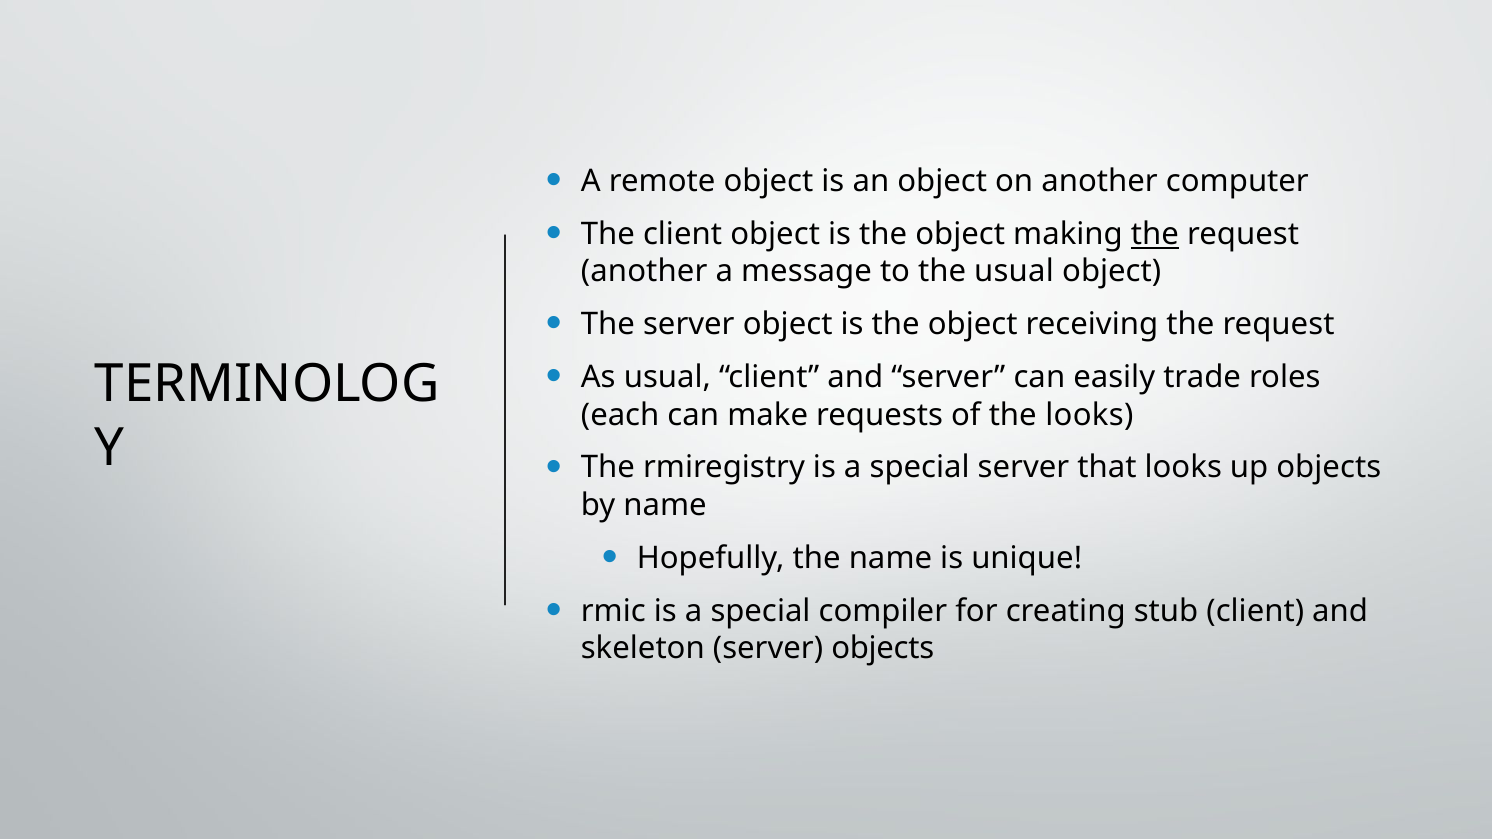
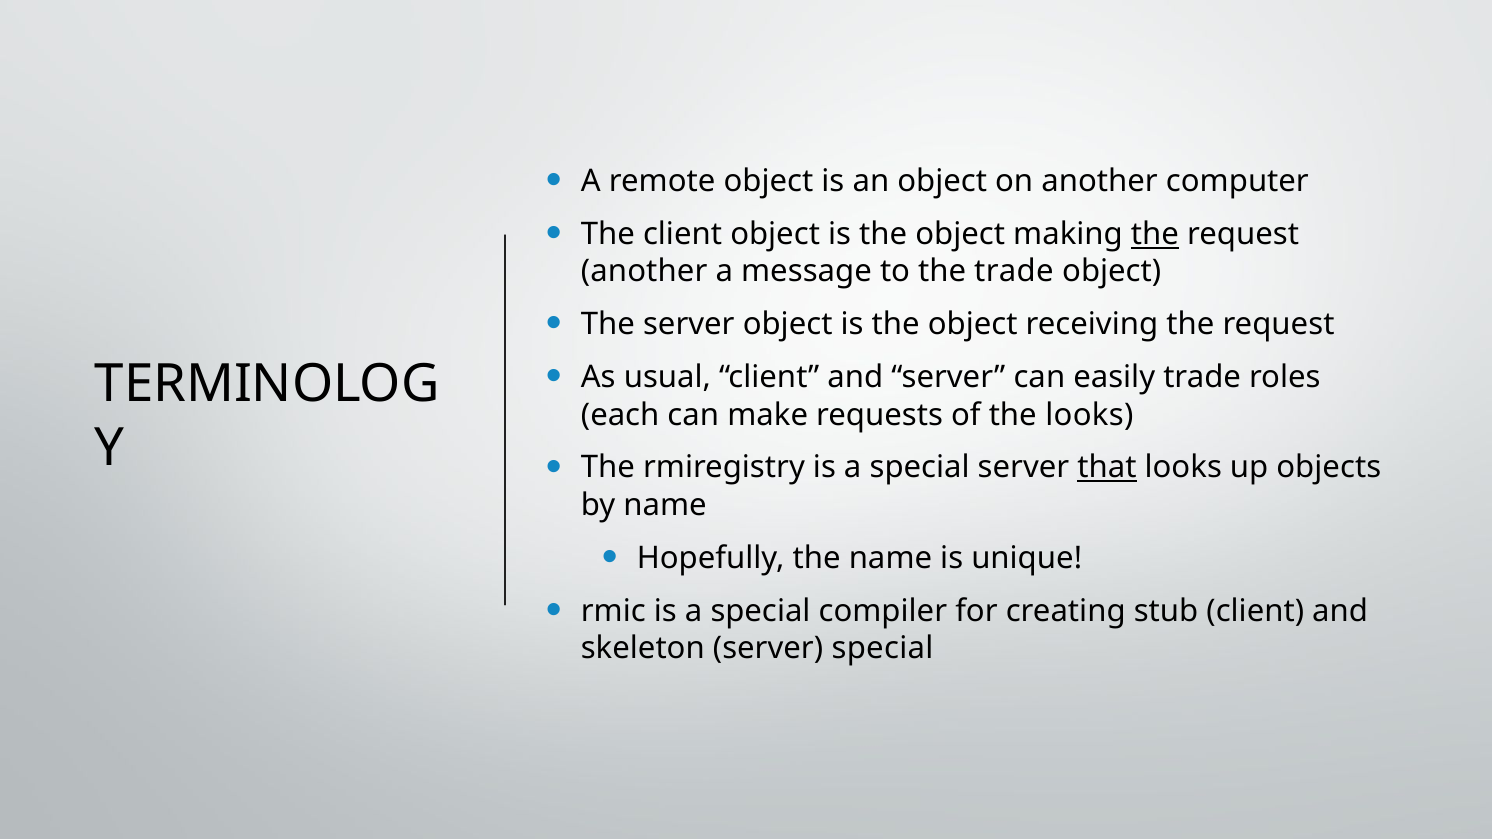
the usual: usual -> trade
that underline: none -> present
server objects: objects -> special
